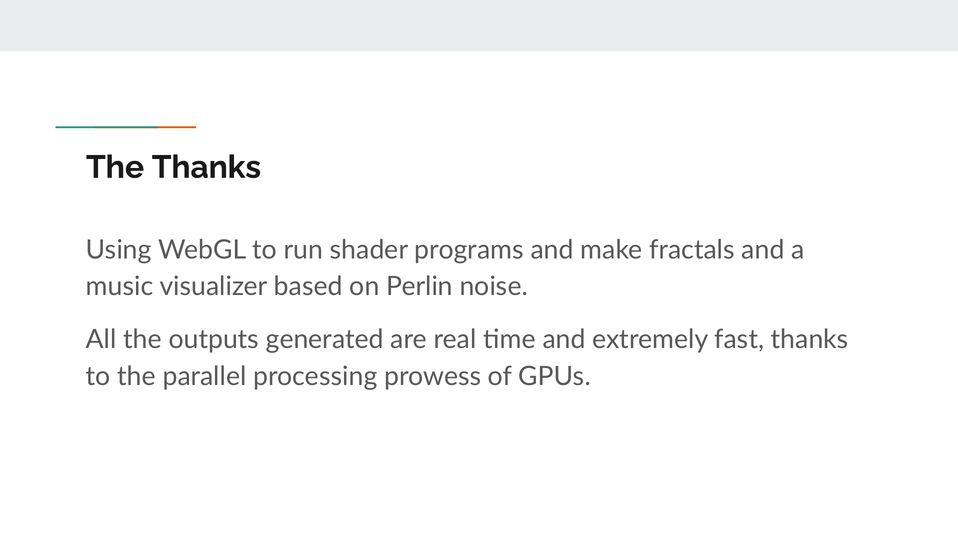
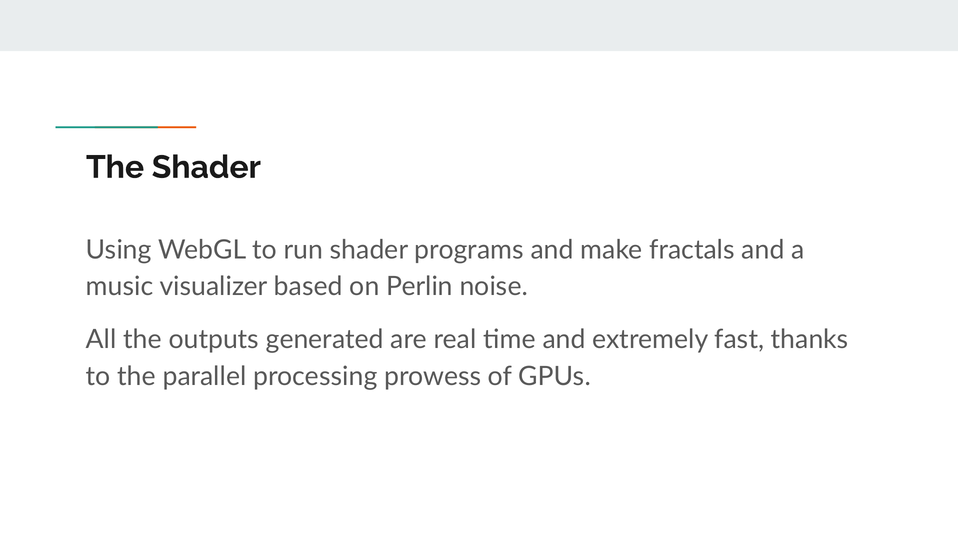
The Thanks: Thanks -> Shader
